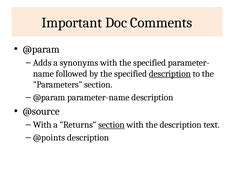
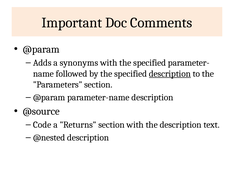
With at (42, 124): With -> Code
section at (112, 124) underline: present -> none
@points: @points -> @nested
